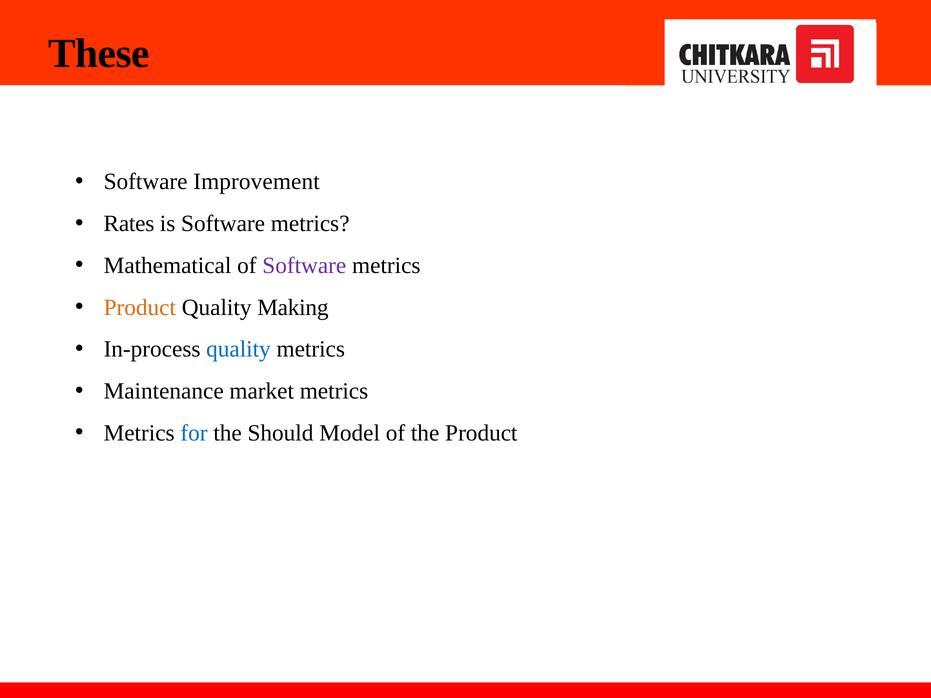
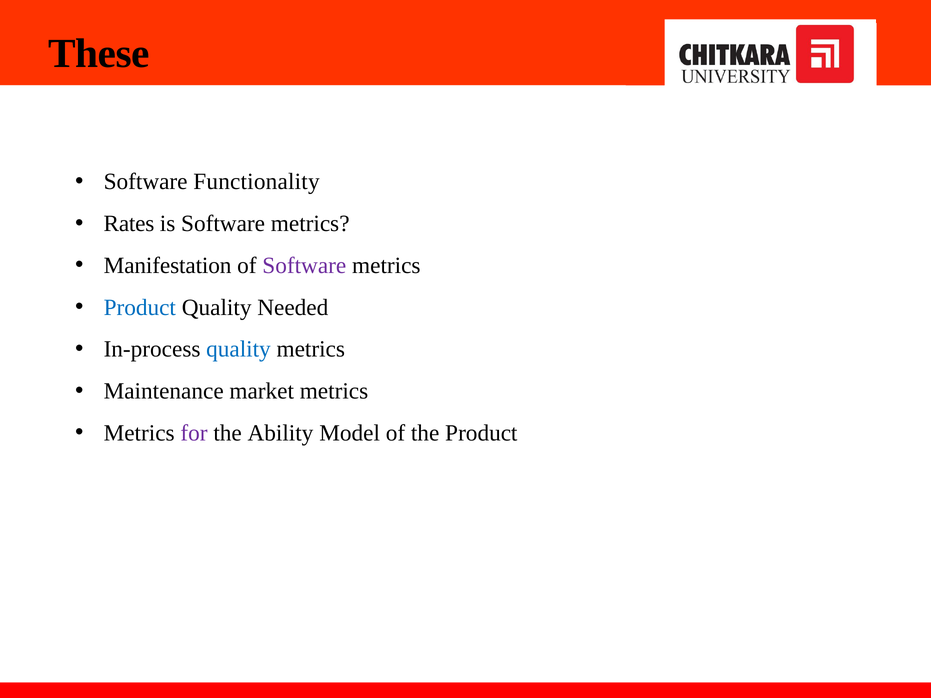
Improvement: Improvement -> Functionality
Mathematical: Mathematical -> Manifestation
Product at (140, 307) colour: orange -> blue
Making: Making -> Needed
for colour: blue -> purple
Should: Should -> Ability
